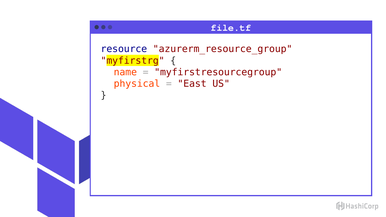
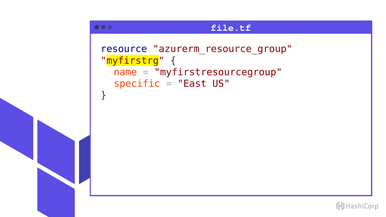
physical: physical -> specific
